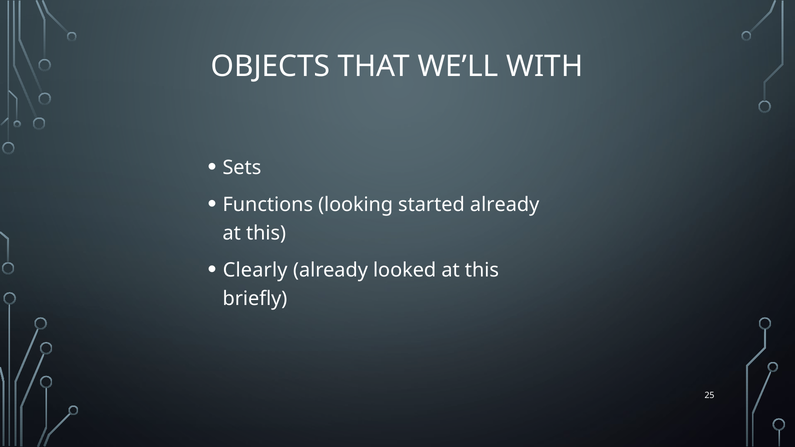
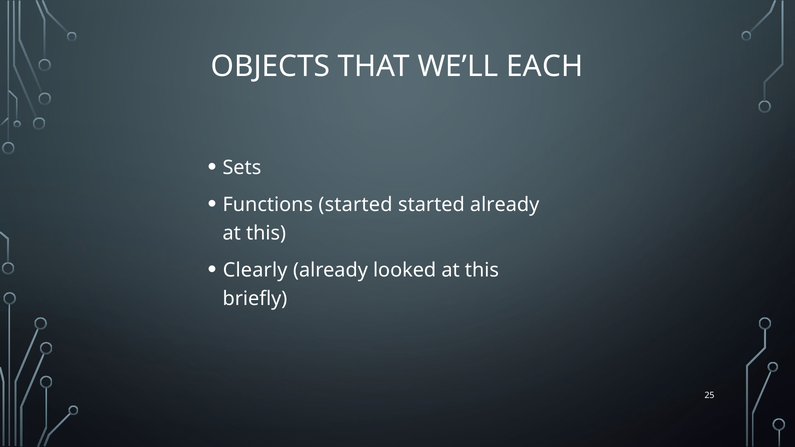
WITH: WITH -> EACH
Functions looking: looking -> started
